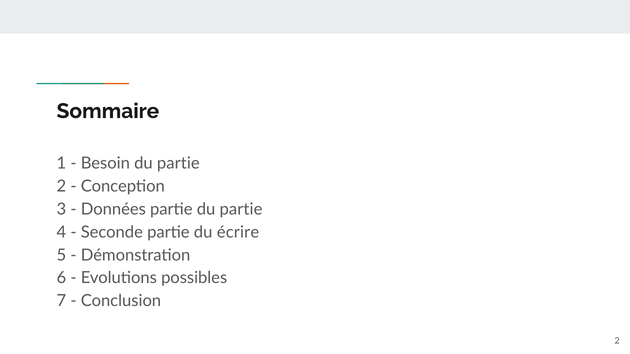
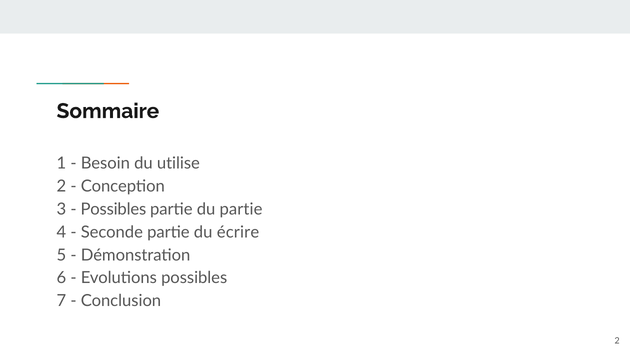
Besoin du partie: partie -> utilise
Données at (113, 209): Données -> Possibles
